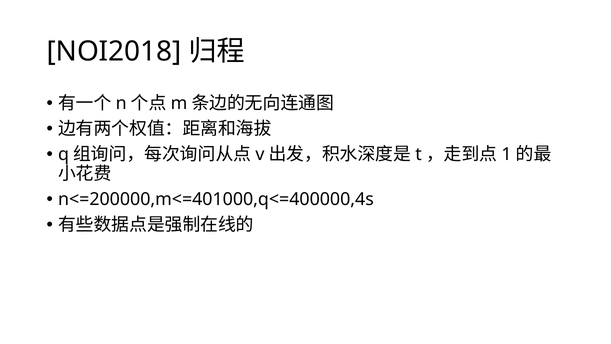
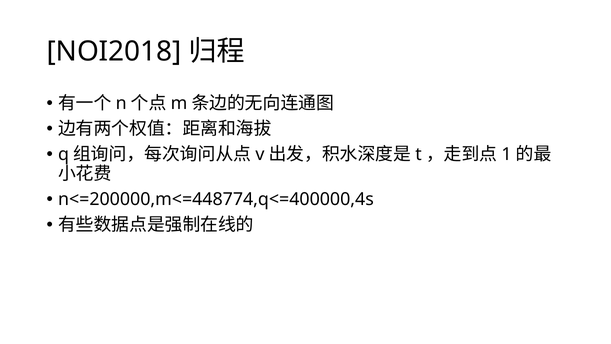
n<=200000,m<=401000,q<=400000,4s: n<=200000,m<=401000,q<=400000,4s -> n<=200000,m<=448774,q<=400000,4s
